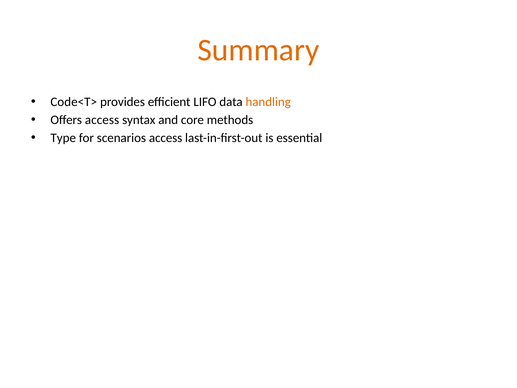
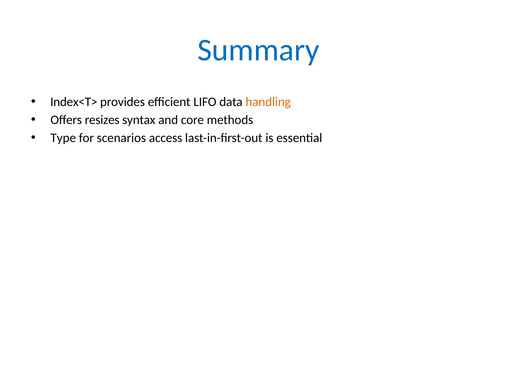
Summary colour: orange -> blue
Code<T>: Code<T> -> Index<T>
Offers access: access -> resizes
